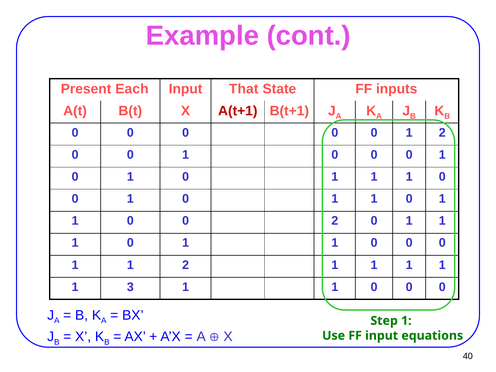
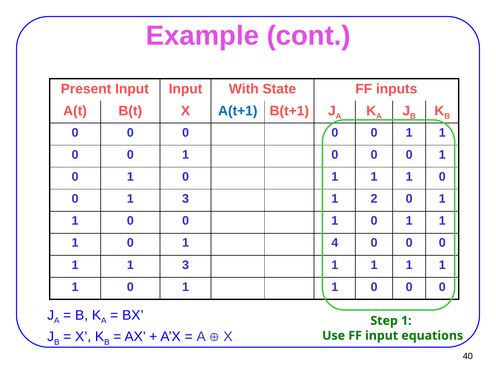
Present Each: Each -> Input
That: That -> With
A(t+1 colour: red -> blue
2 at (442, 133): 2 -> 1
0 at (186, 199): 0 -> 3
1 at (374, 199): 1 -> 2
2 at (335, 221): 2 -> 1
1 at (335, 243): 1 -> 4
1 1 2: 2 -> 3
3 at (130, 287): 3 -> 0
